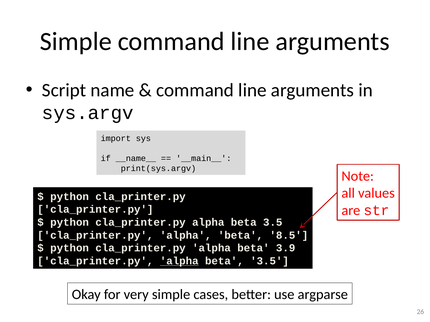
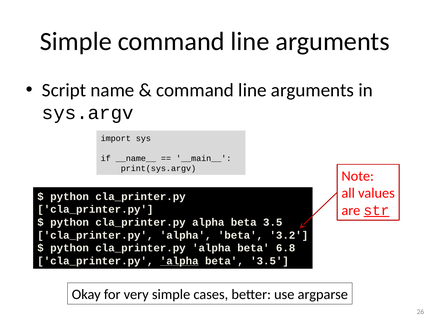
str underline: none -> present
8.5: 8.5 -> 3.2
3.9: 3.9 -> 6.8
